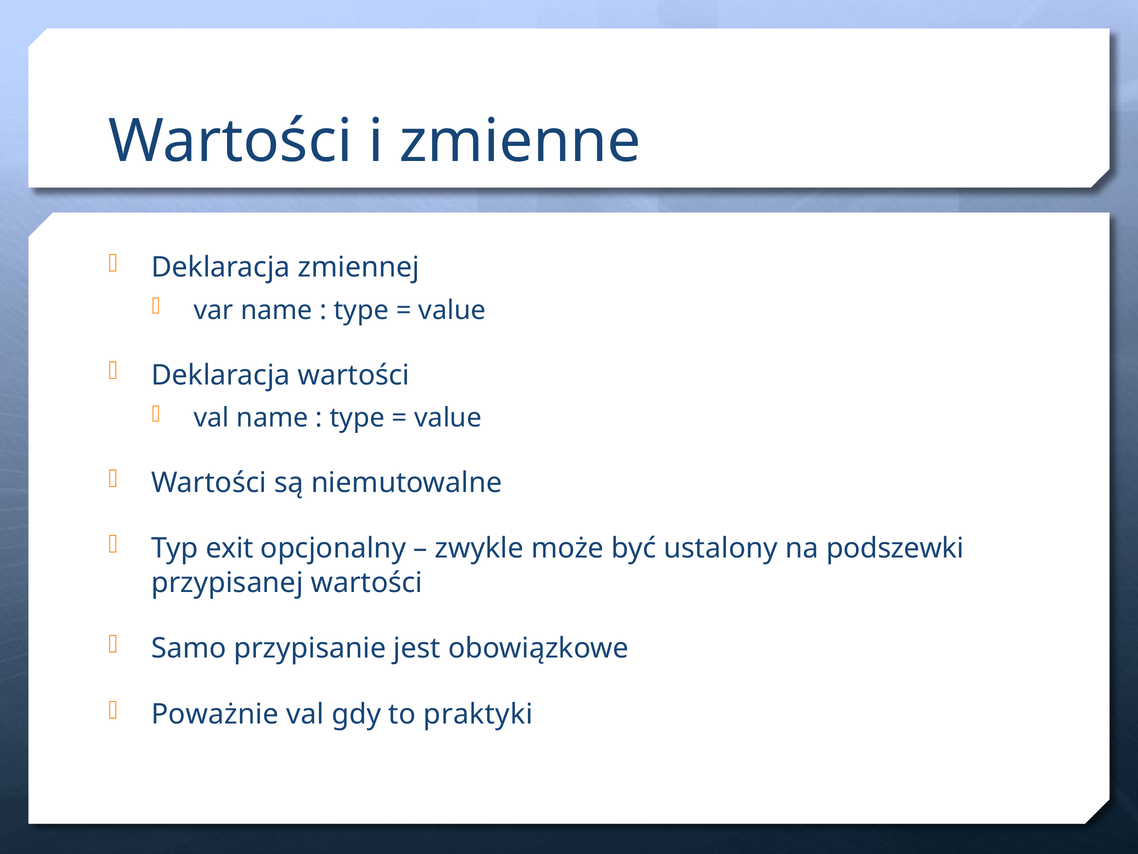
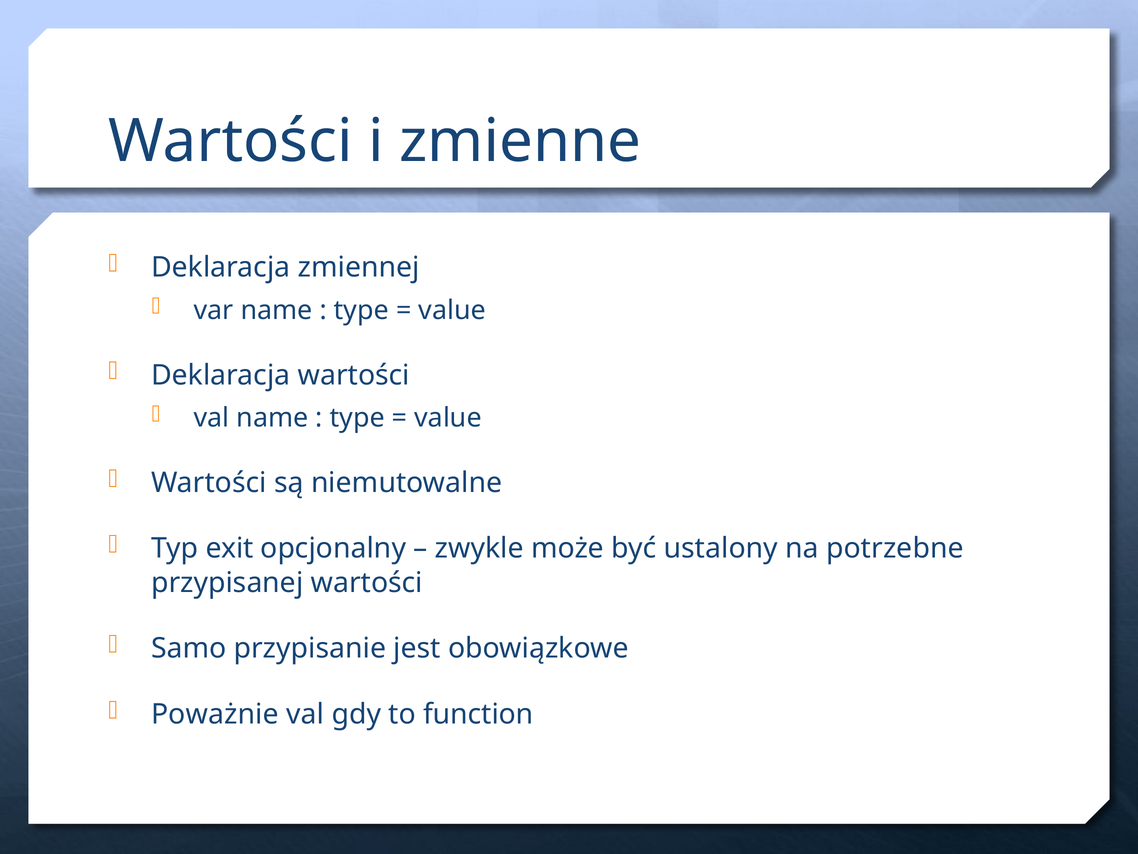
podszewki: podszewki -> potrzebne
praktyki: praktyki -> function
